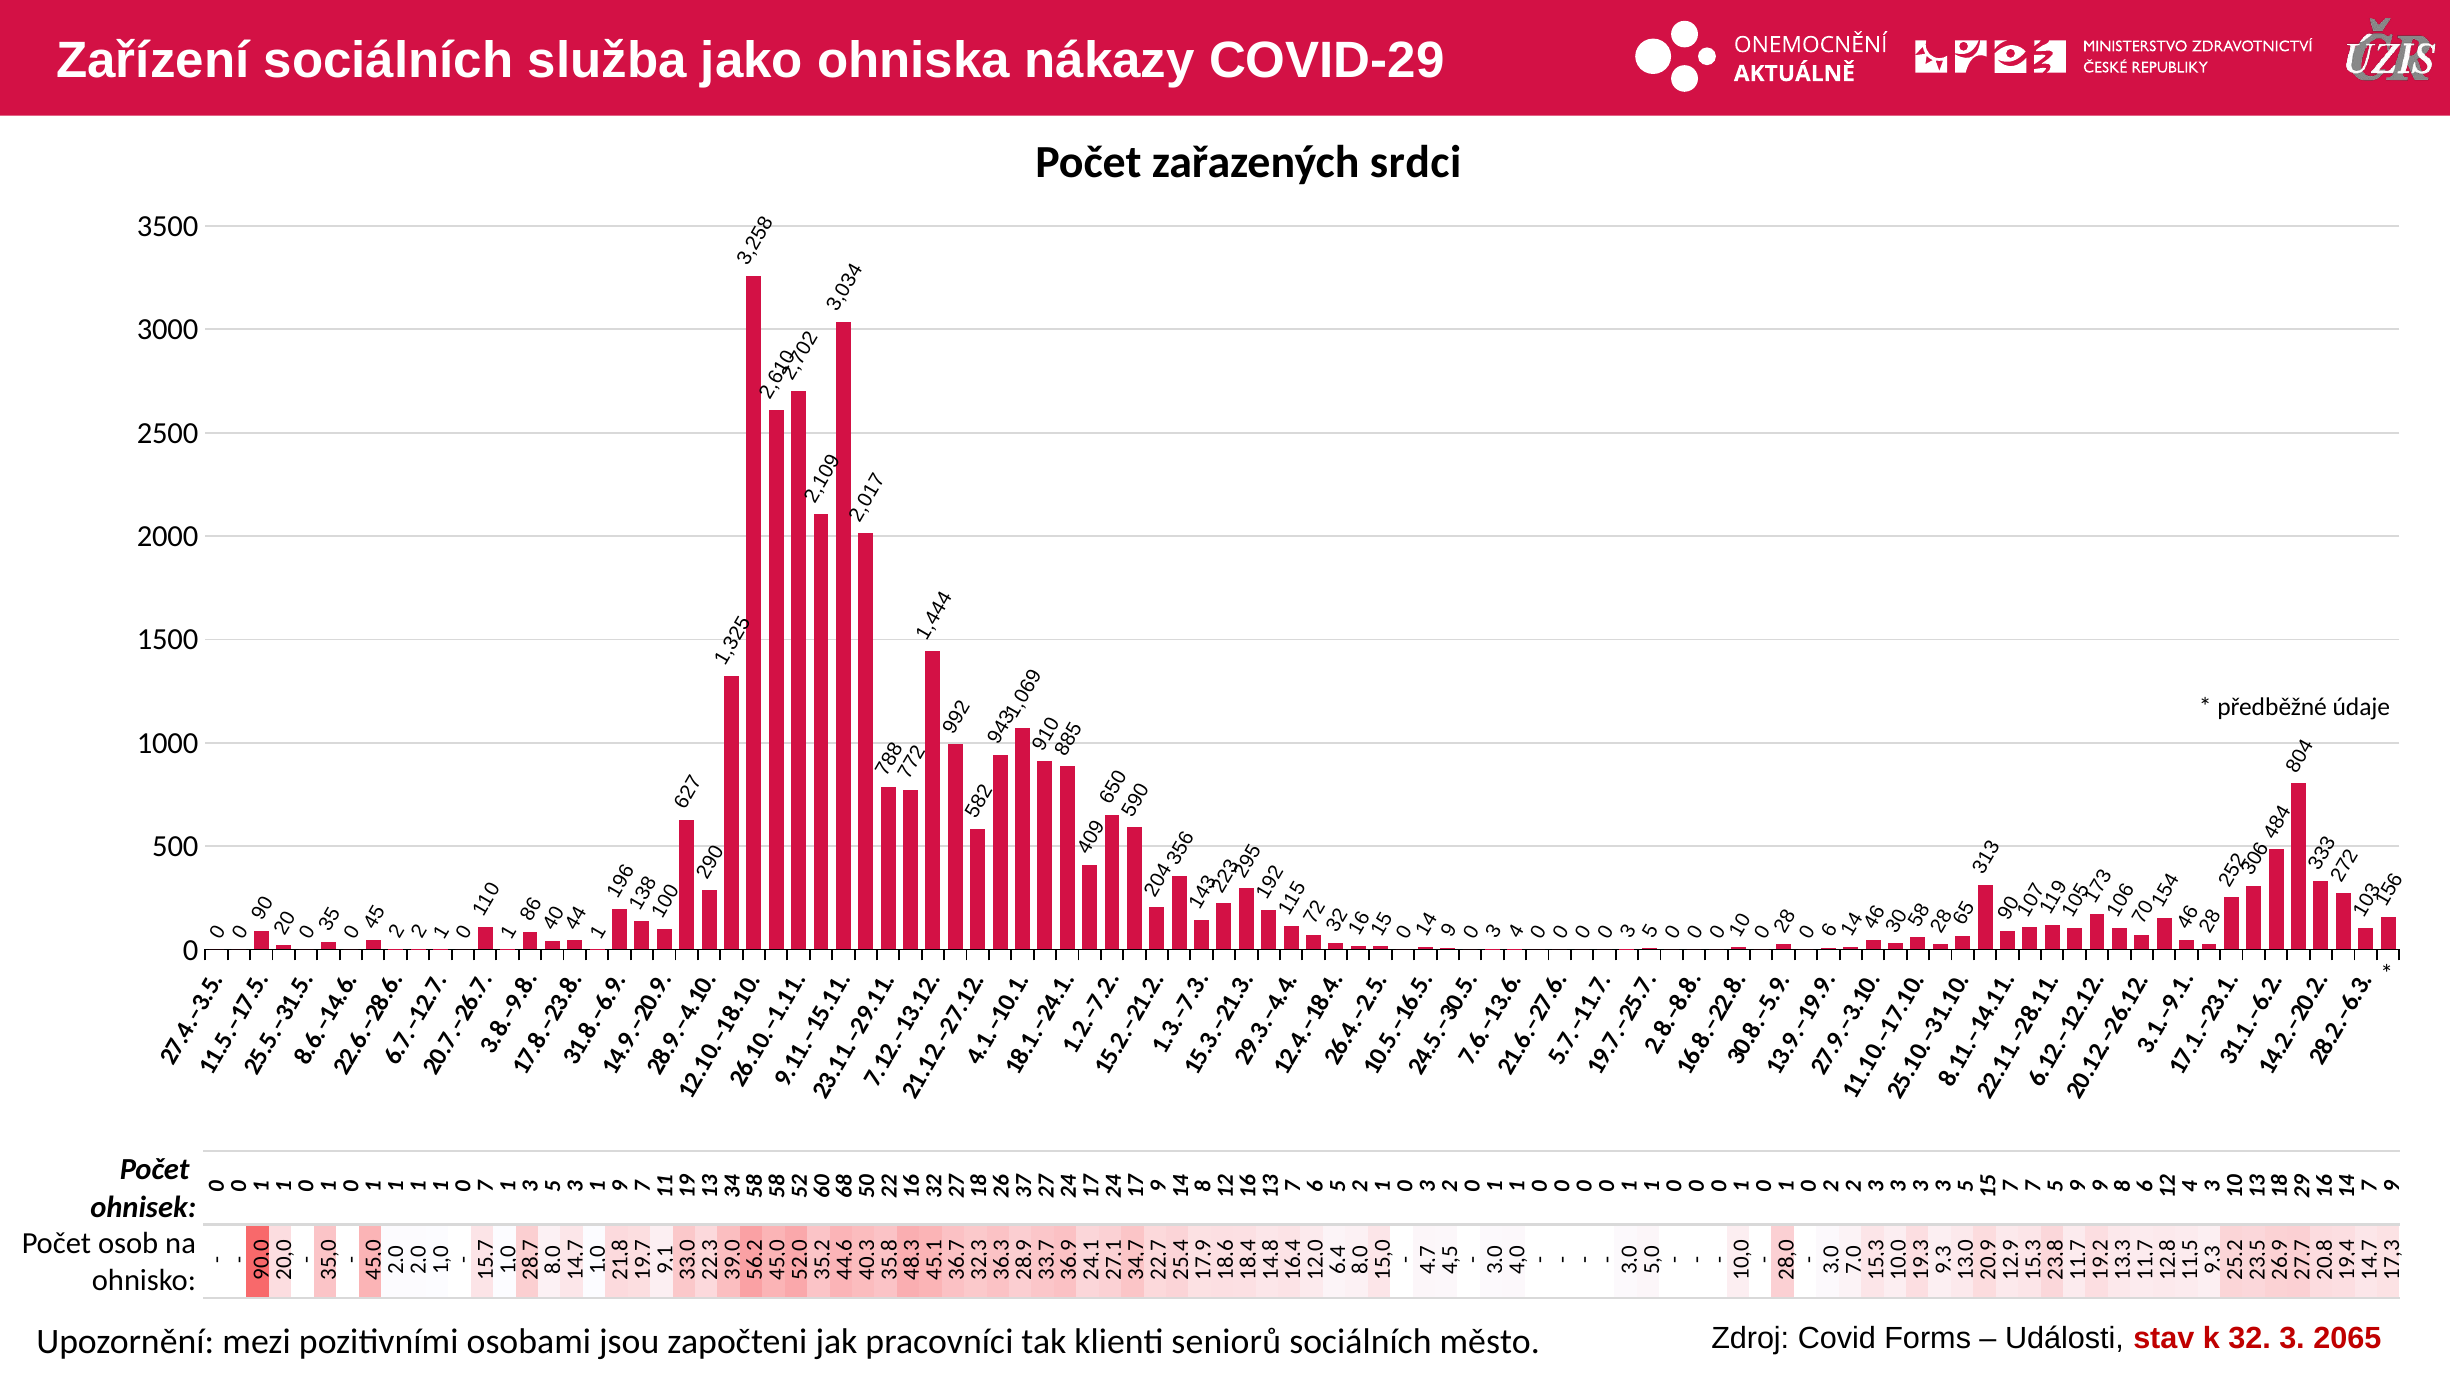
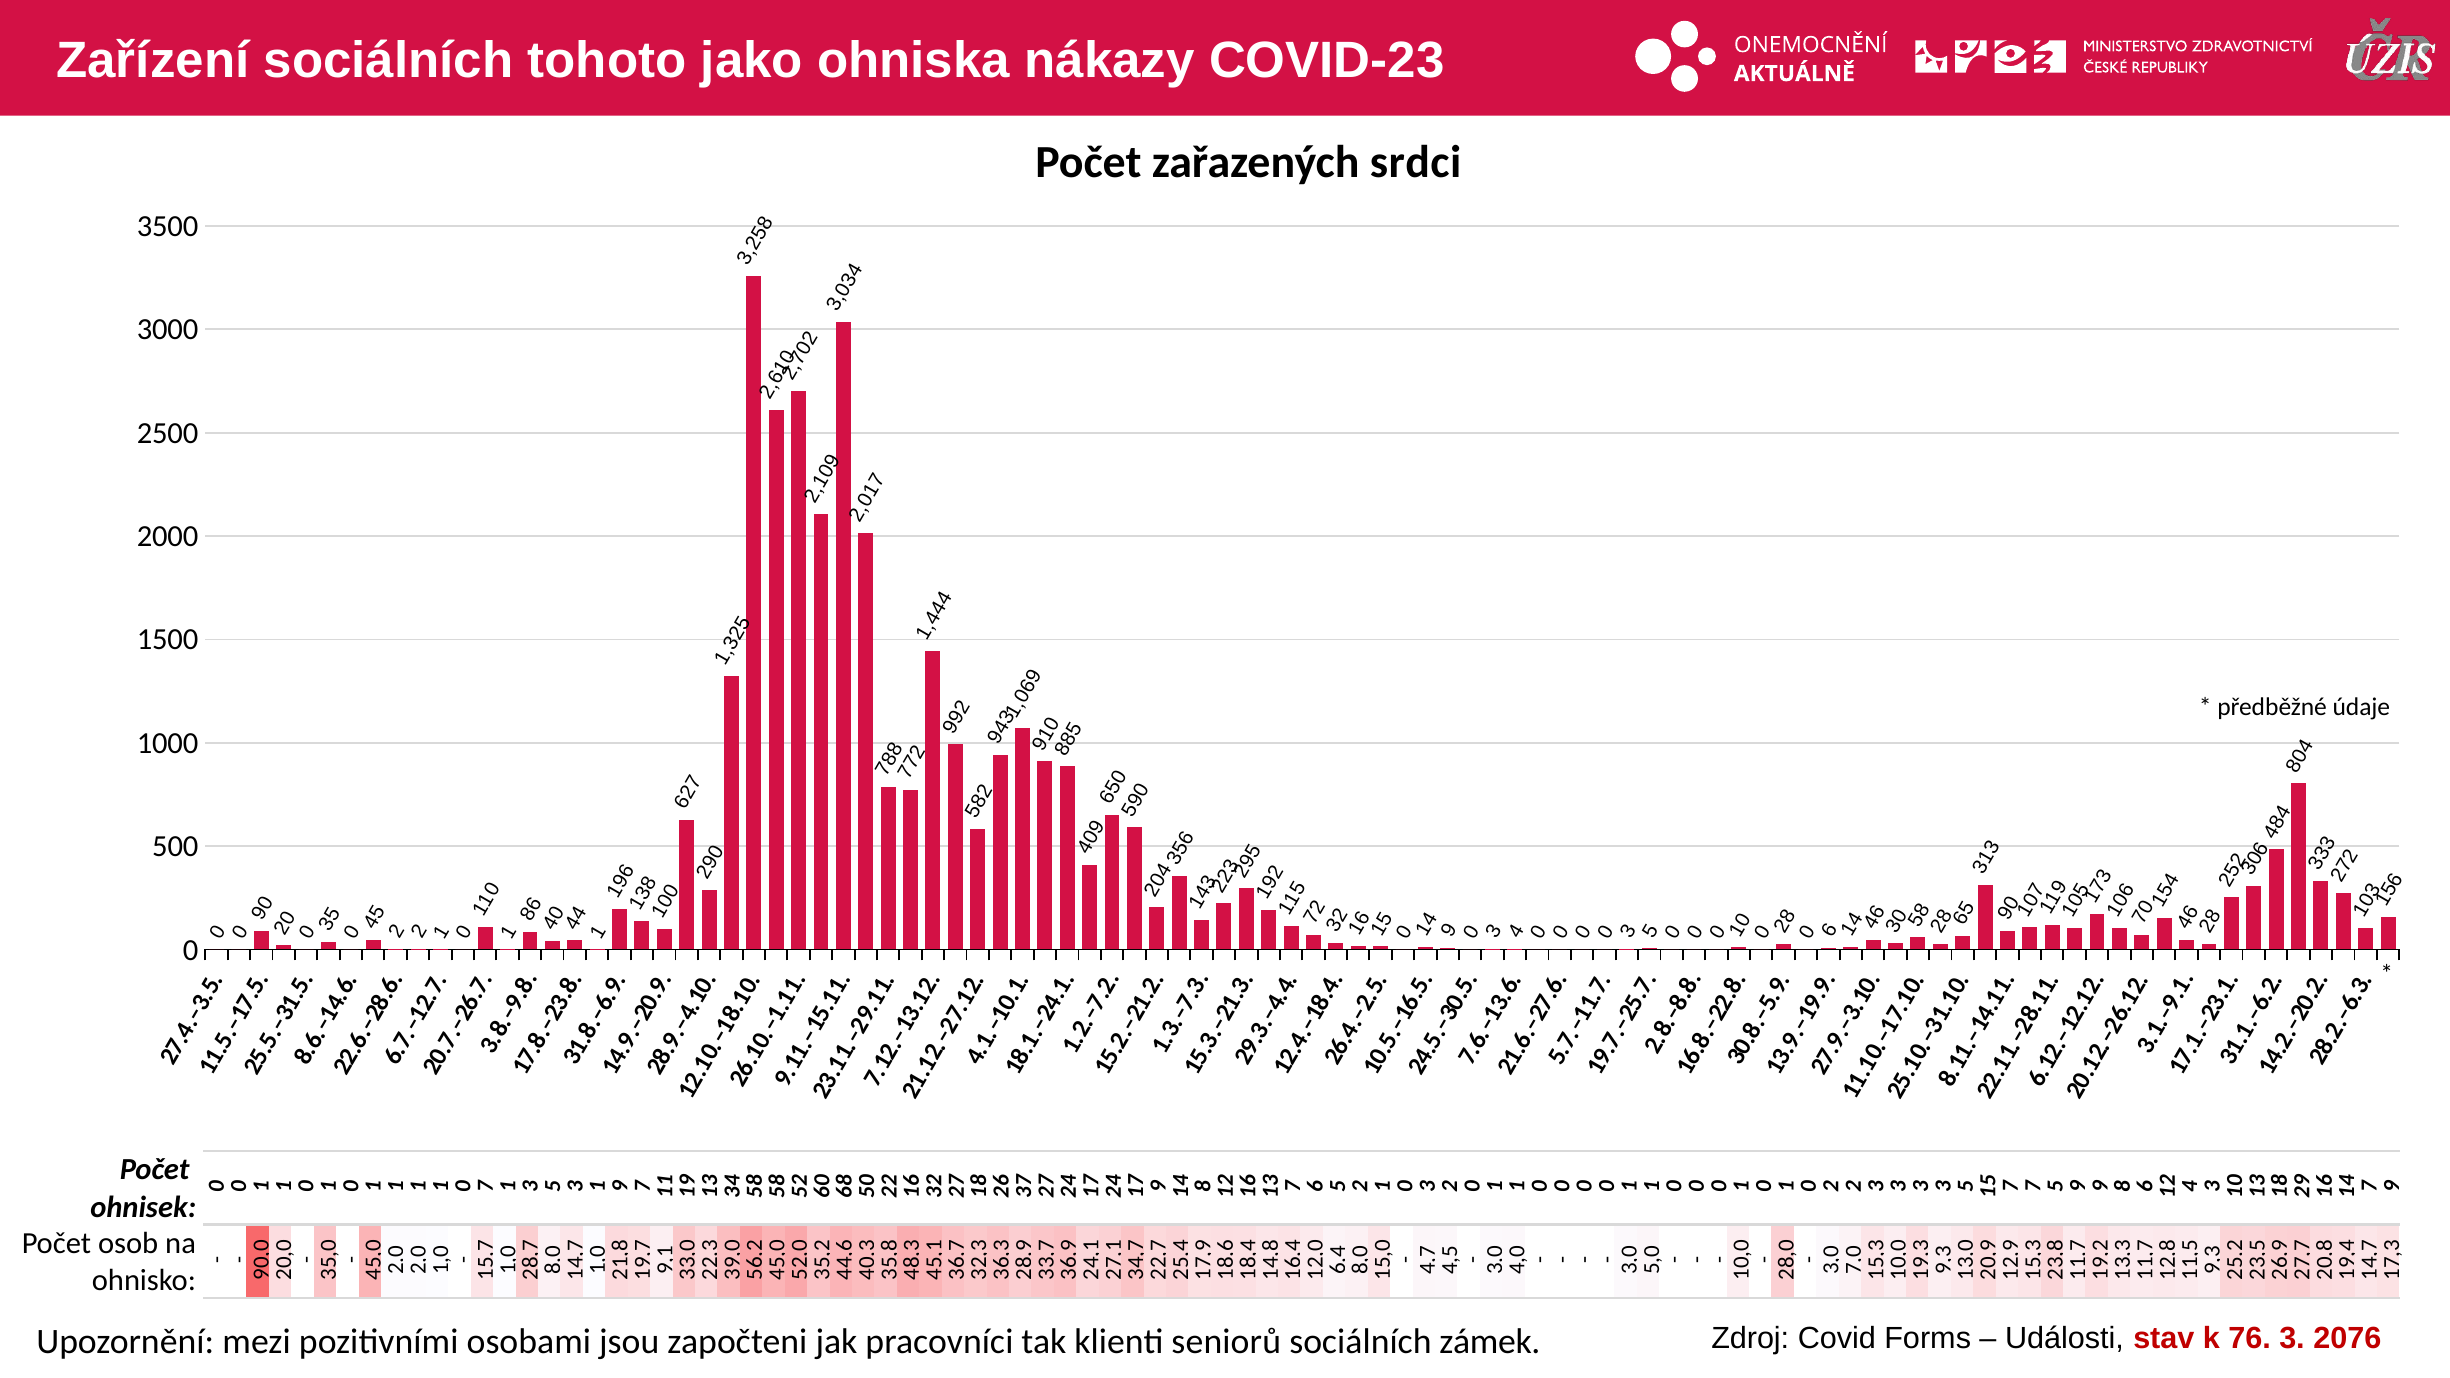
služba: služba -> tohoto
COVID-29: COVID-29 -> COVID-23
k 32: 32 -> 76
2065: 2065 -> 2076
město: město -> zámek
